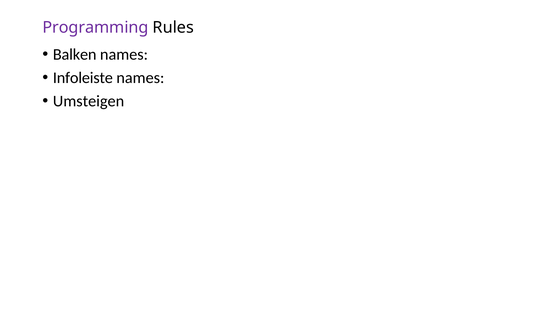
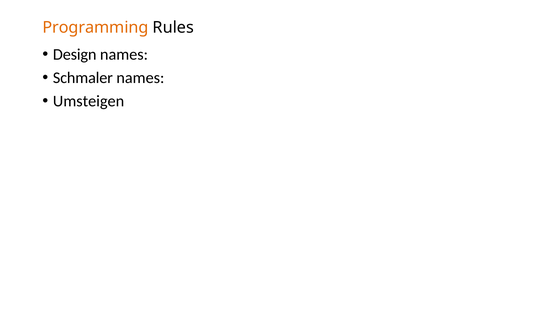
Programming colour: purple -> orange
Balken: Balken -> Design
Infoleiste: Infoleiste -> Schmaler
